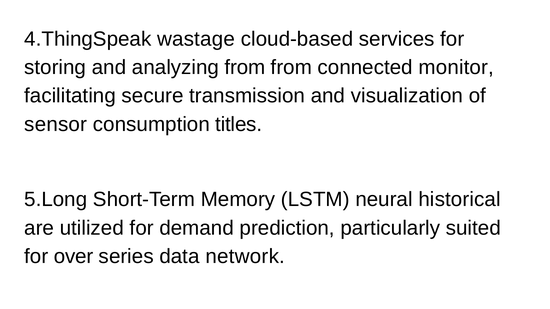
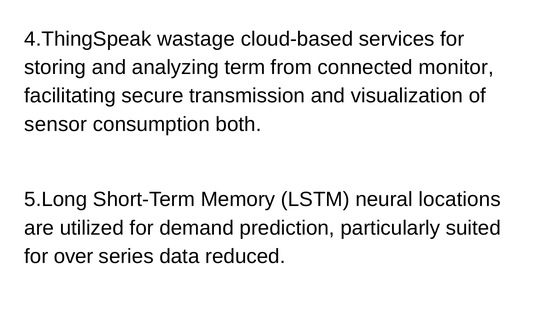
analyzing from: from -> term
titles: titles -> both
historical: historical -> locations
network: network -> reduced
